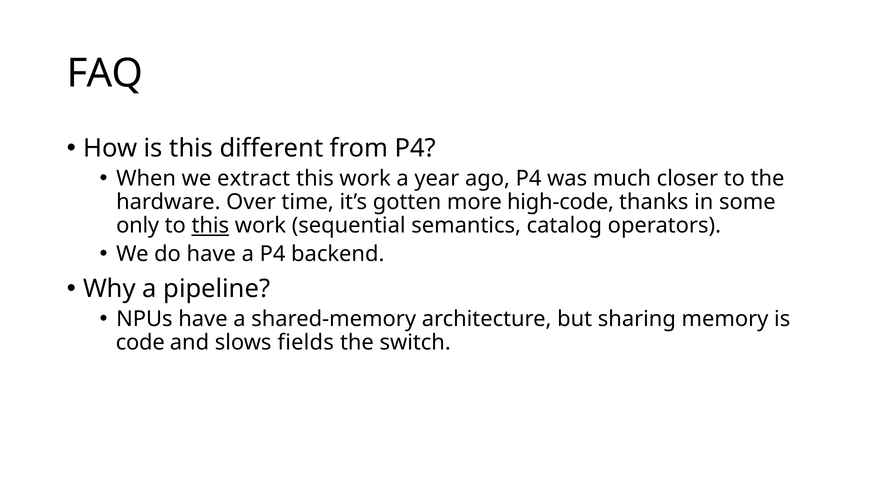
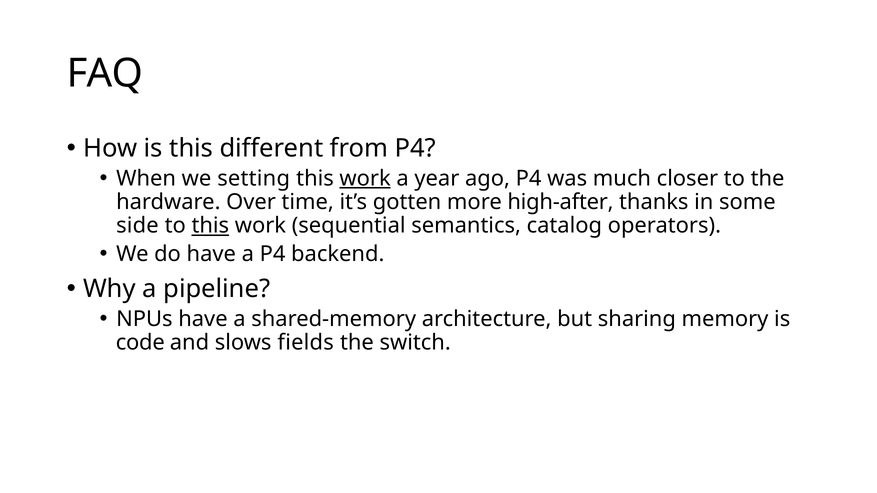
extract: extract -> setting
work at (365, 179) underline: none -> present
high-code: high-code -> high-after
only: only -> side
